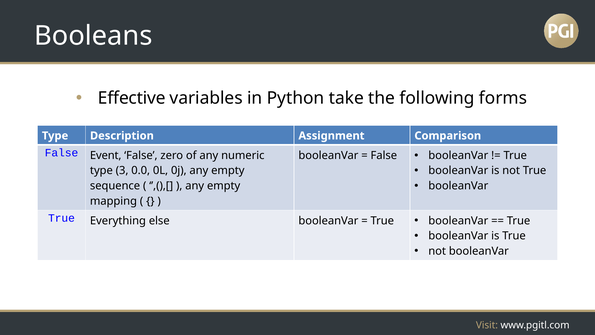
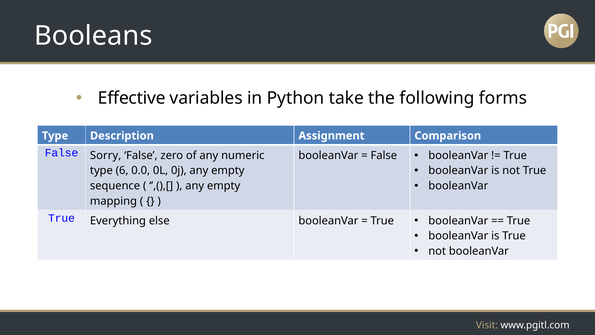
Event: Event -> Sorry
3: 3 -> 6
